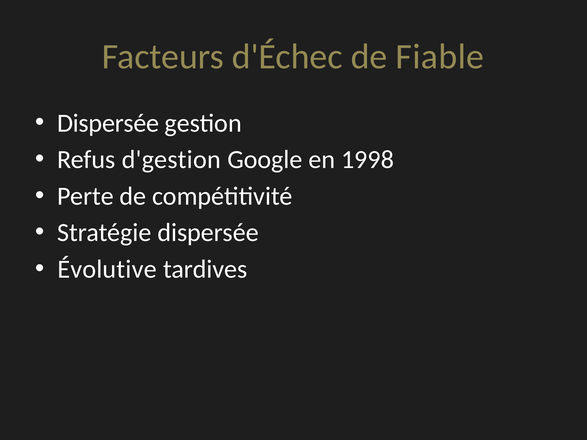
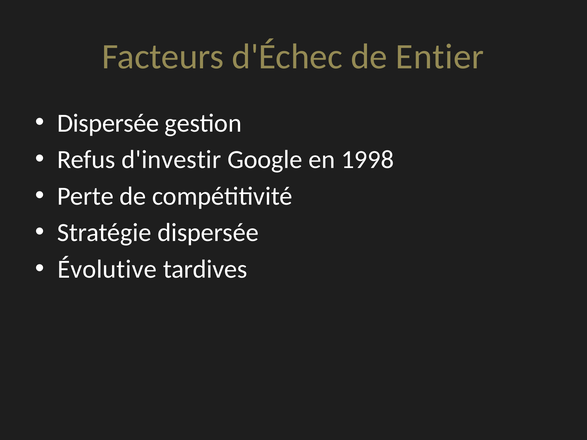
Fiable: Fiable -> Entier
d'gestion: d'gestion -> d'investir
